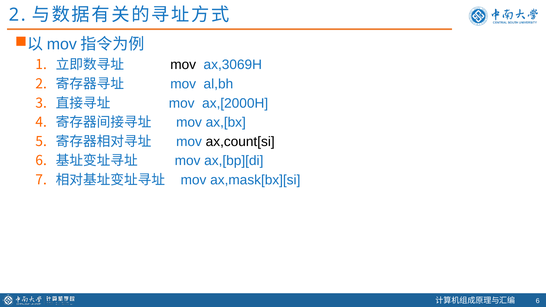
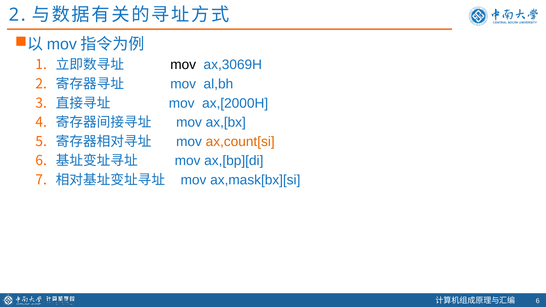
ax,count[si colour: black -> orange
